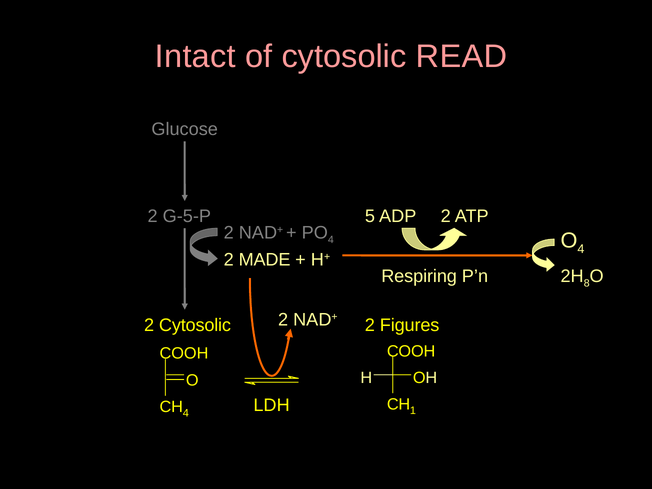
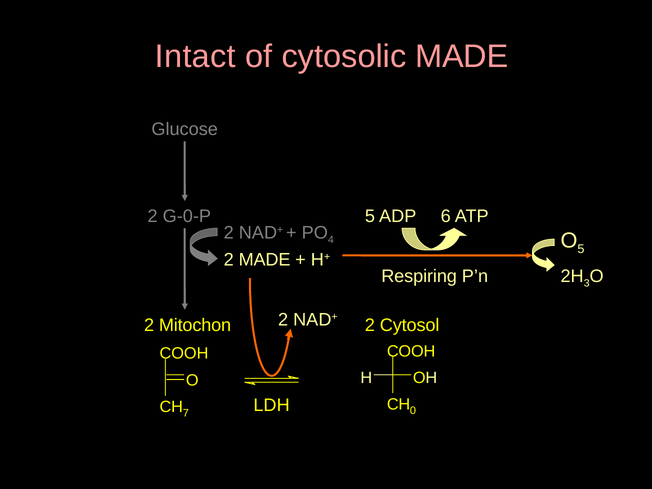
cytosolic READ: READ -> MADE
G-5-P: G-5-P -> G-0-P
ADP 2: 2 -> 6
O 4: 4 -> 5
8: 8 -> 3
2 Cytosolic: Cytosolic -> Mitochon
Figures: Figures -> Cytosol
1: 1 -> 0
4 at (186, 413): 4 -> 7
